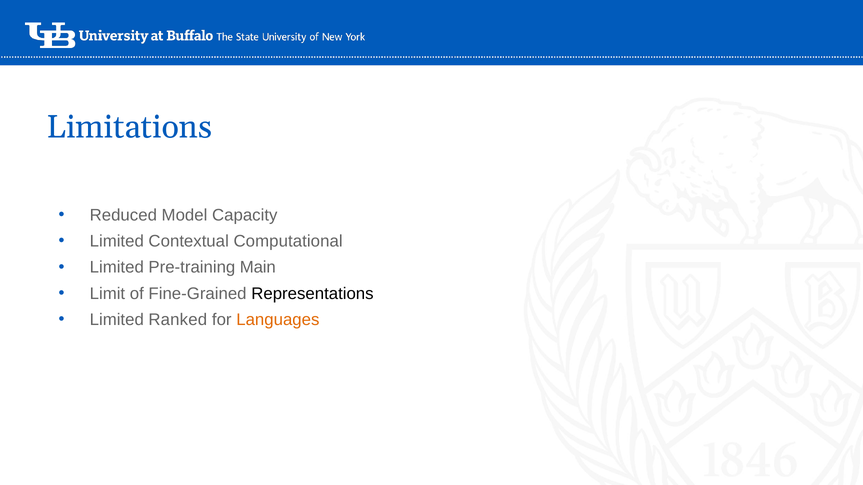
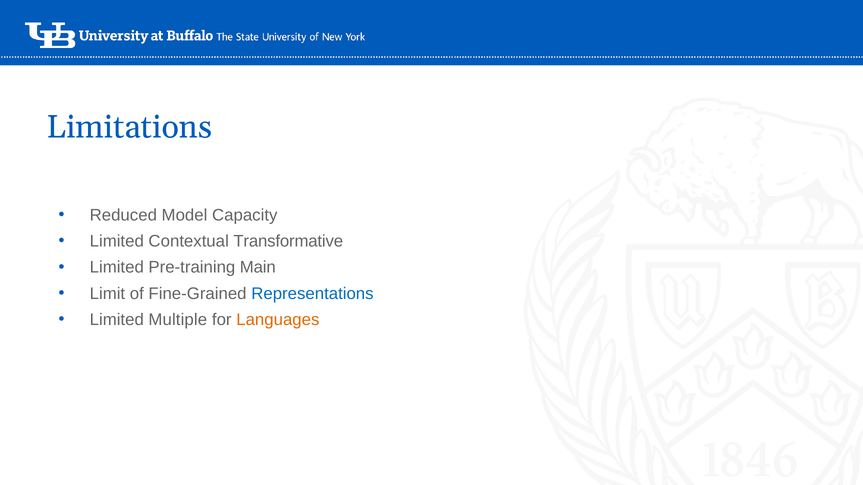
Computational: Computational -> Transformative
Representations colour: black -> blue
Ranked: Ranked -> Multiple
